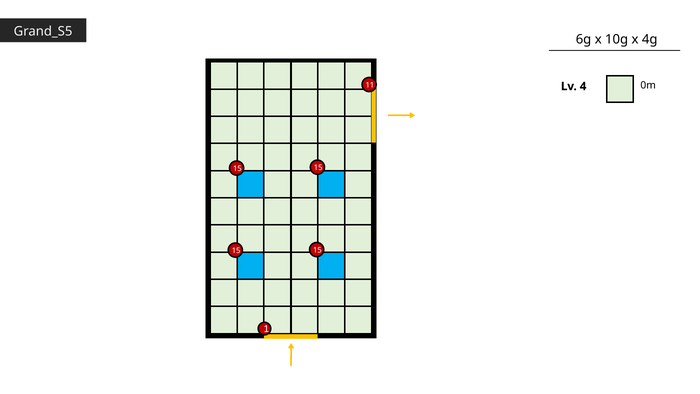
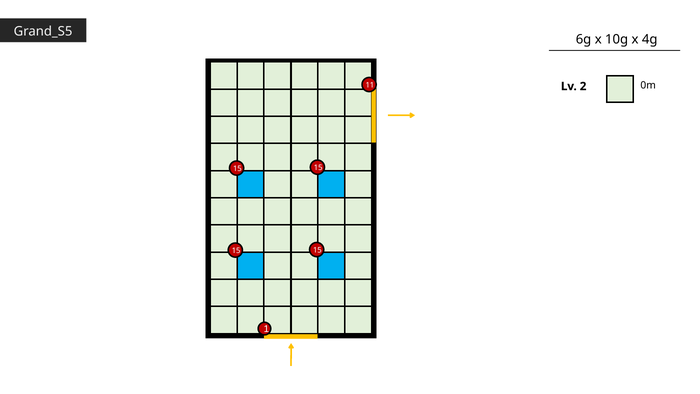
4: 4 -> 2
